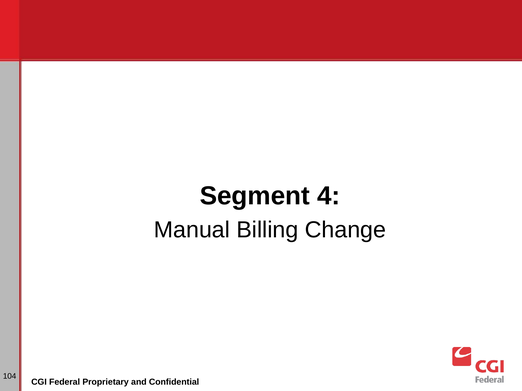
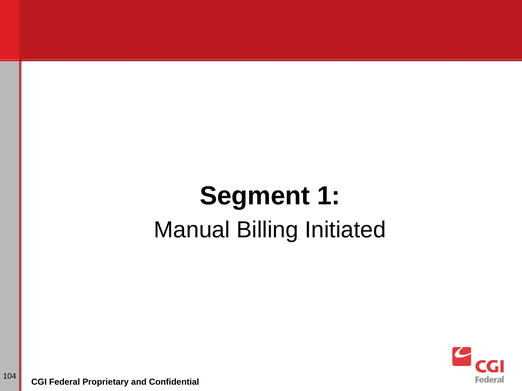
4: 4 -> 1
Change: Change -> Initiated
